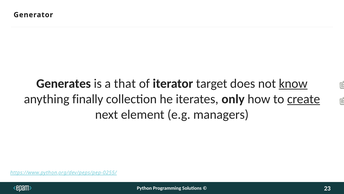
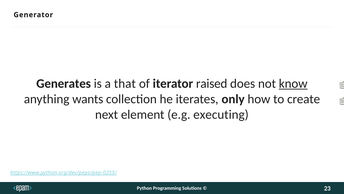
target: target -> raised
finally: finally -> wants
create underline: present -> none
managers: managers -> executing
